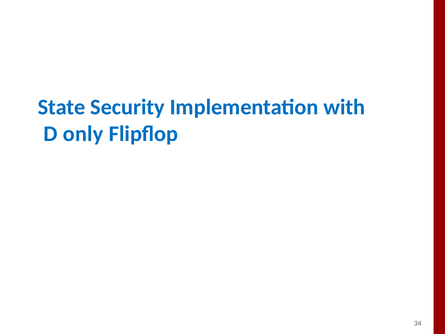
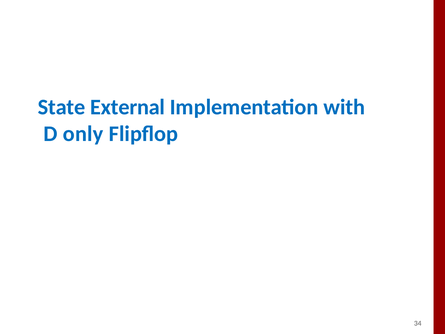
Security: Security -> External
